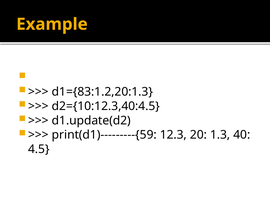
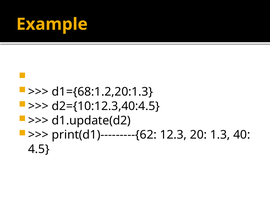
d1={83:1.2,20:1.3: d1={83:1.2,20:1.3 -> d1={68:1.2,20:1.3
print(d1)---------{59: print(d1)---------{59 -> print(d1)---------{62
